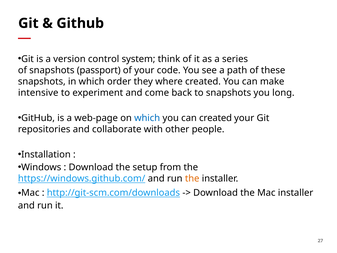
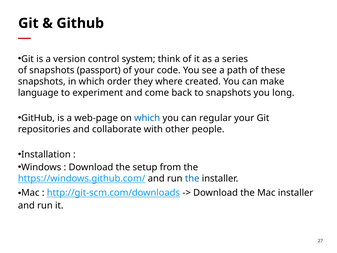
intensive: intensive -> language
can created: created -> regular
the at (192, 178) colour: orange -> blue
